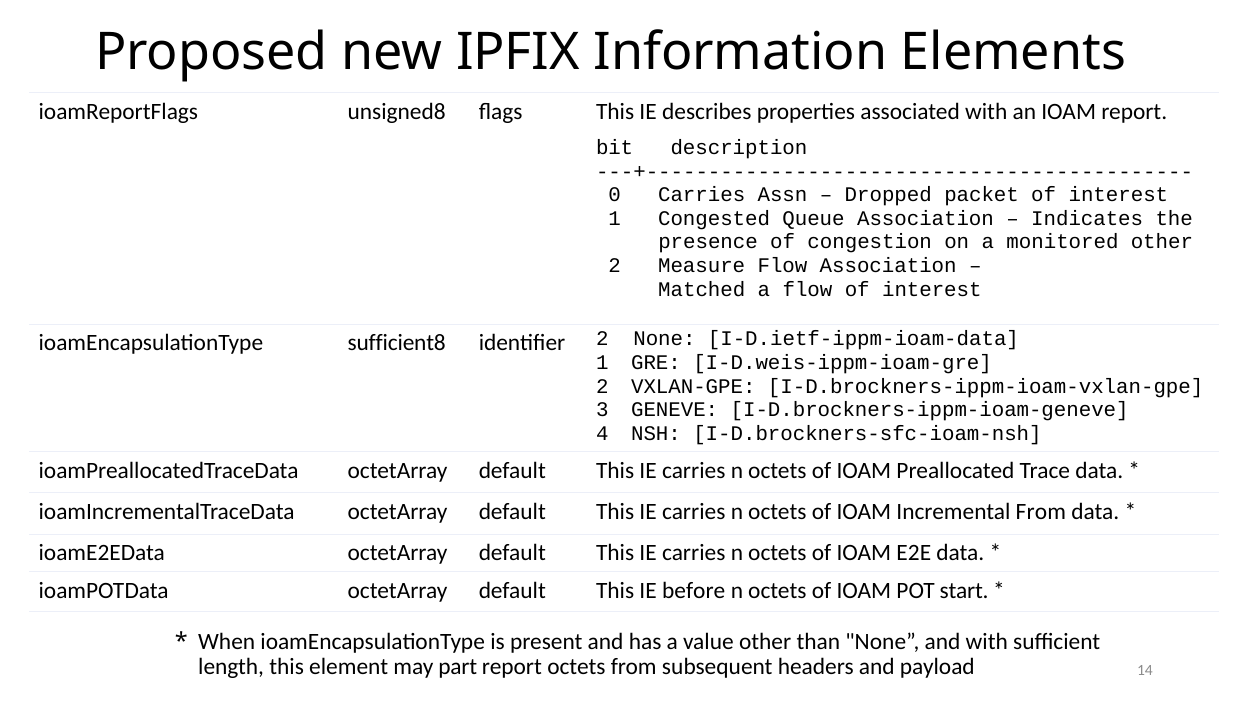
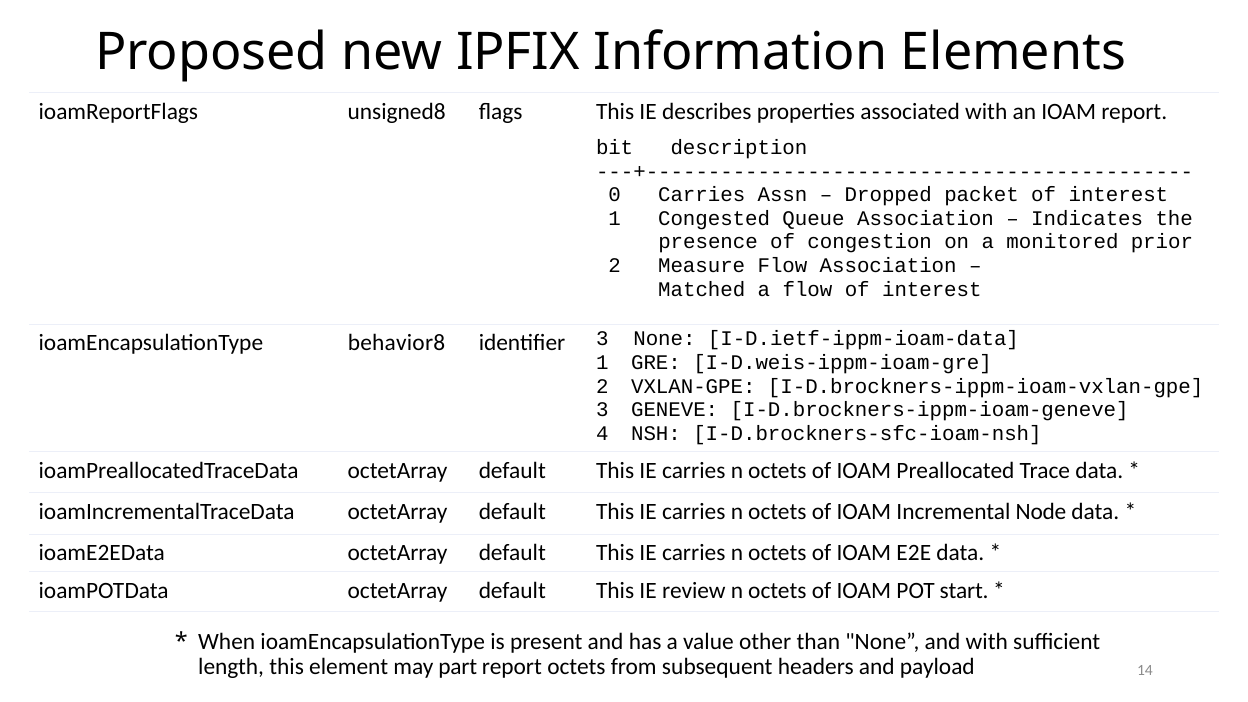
monitored other: other -> prior
sufficient8: sufficient8 -> behavior8
identifier 2: 2 -> 3
Incremental From: From -> Node
before: before -> review
